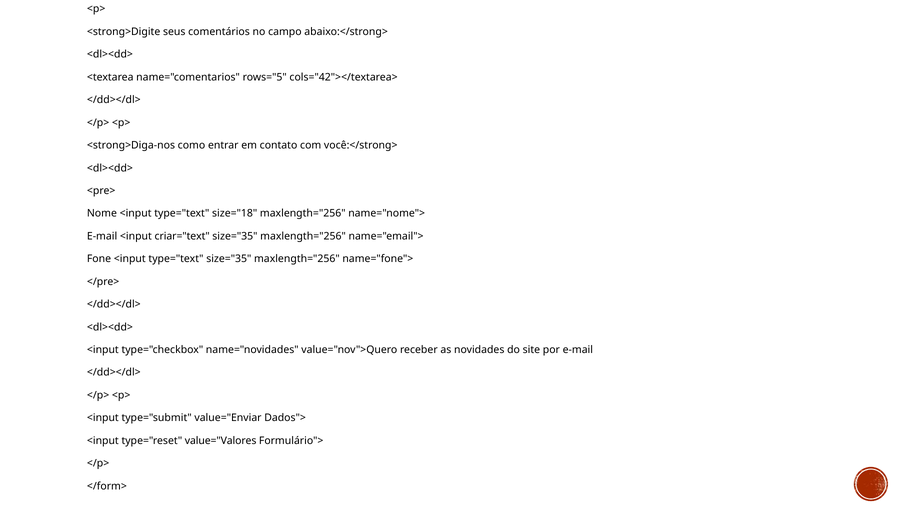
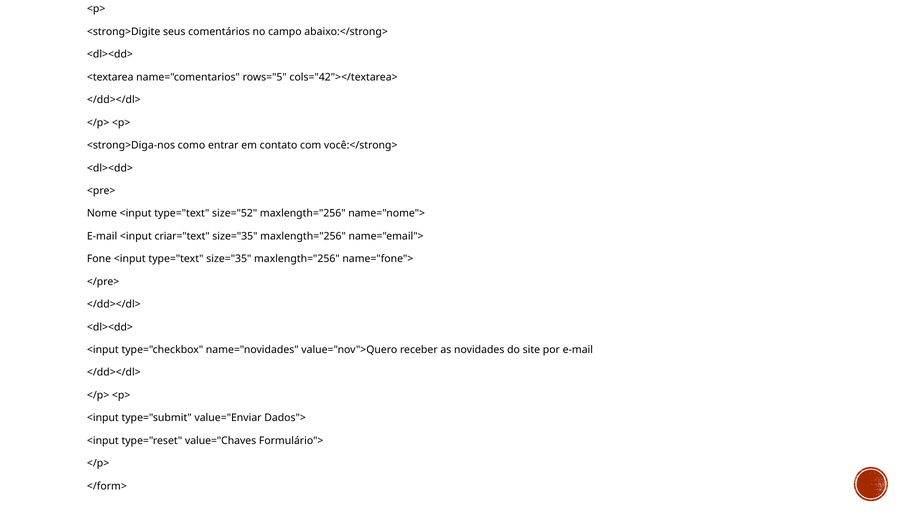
size="18: size="18 -> size="52
value="Valores: value="Valores -> value="Chaves
